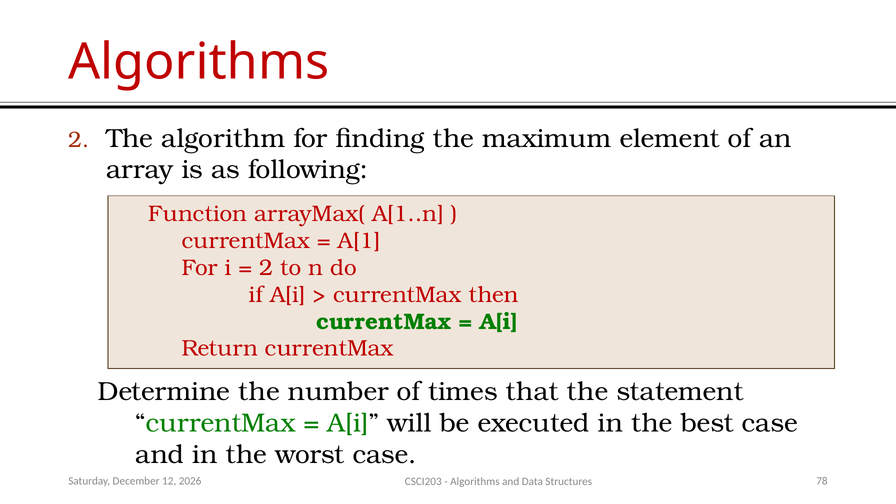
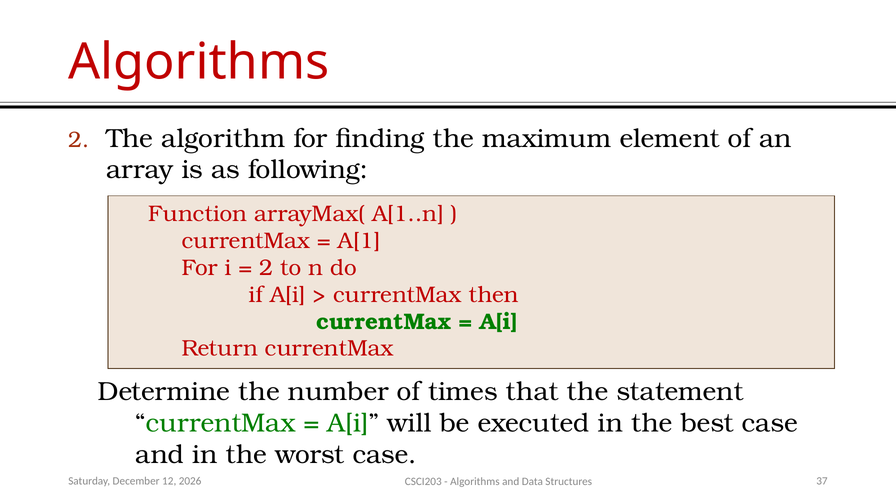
78: 78 -> 37
